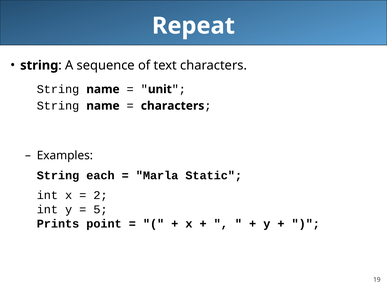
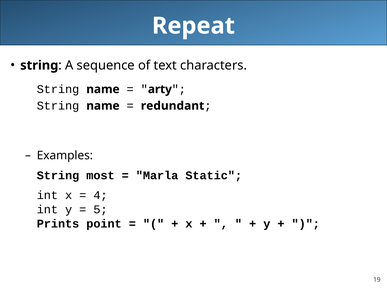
unit: unit -> arty
characters at (173, 106): characters -> redundant
each: each -> most
2: 2 -> 4
